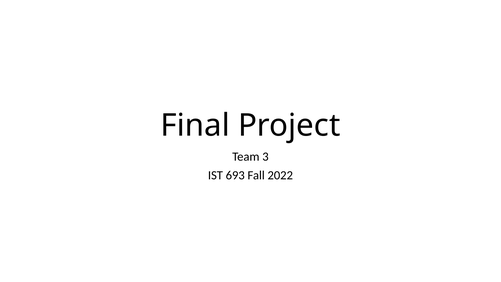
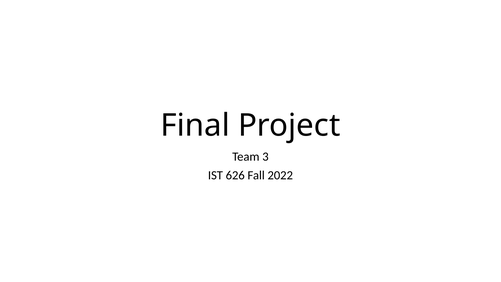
693: 693 -> 626
